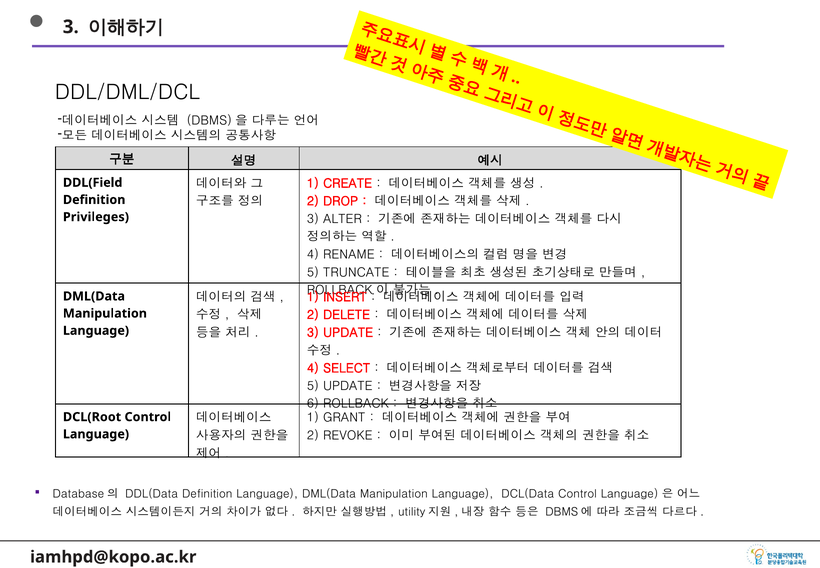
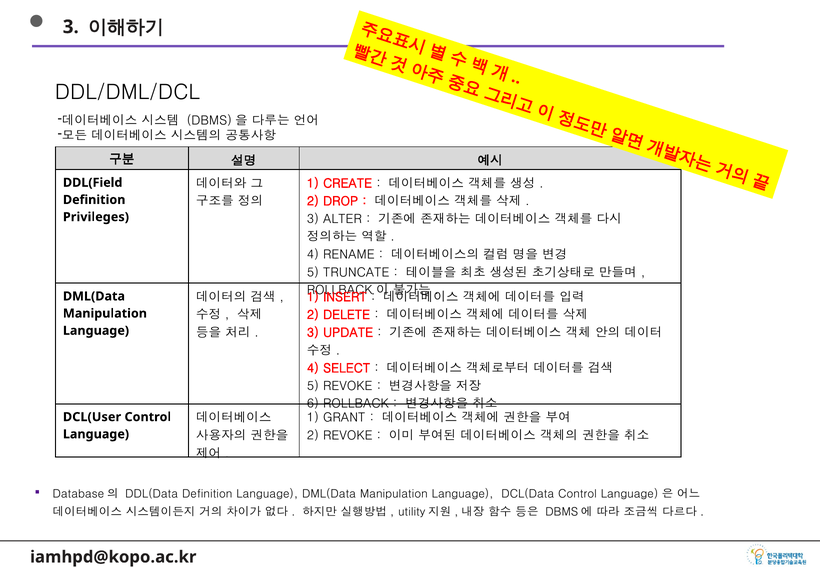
5 UPDATE: UPDATE -> REVOKE
DCL(Root: DCL(Root -> DCL(User
